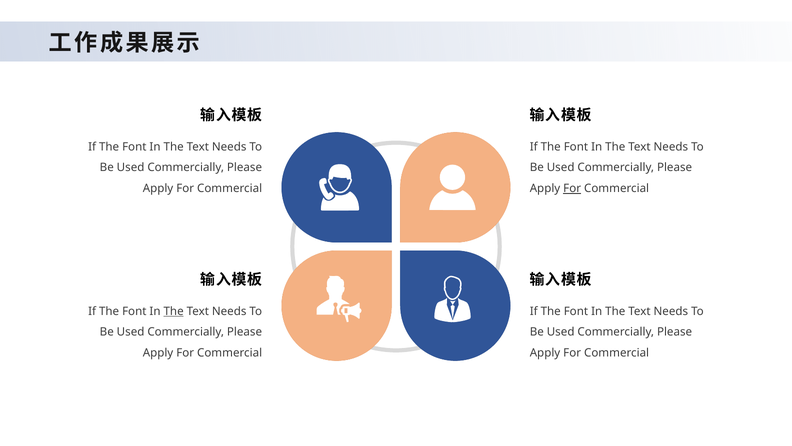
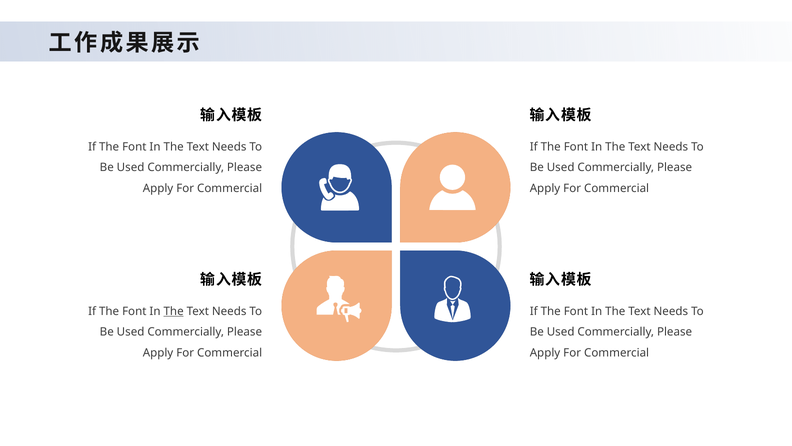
For at (572, 188) underline: present -> none
